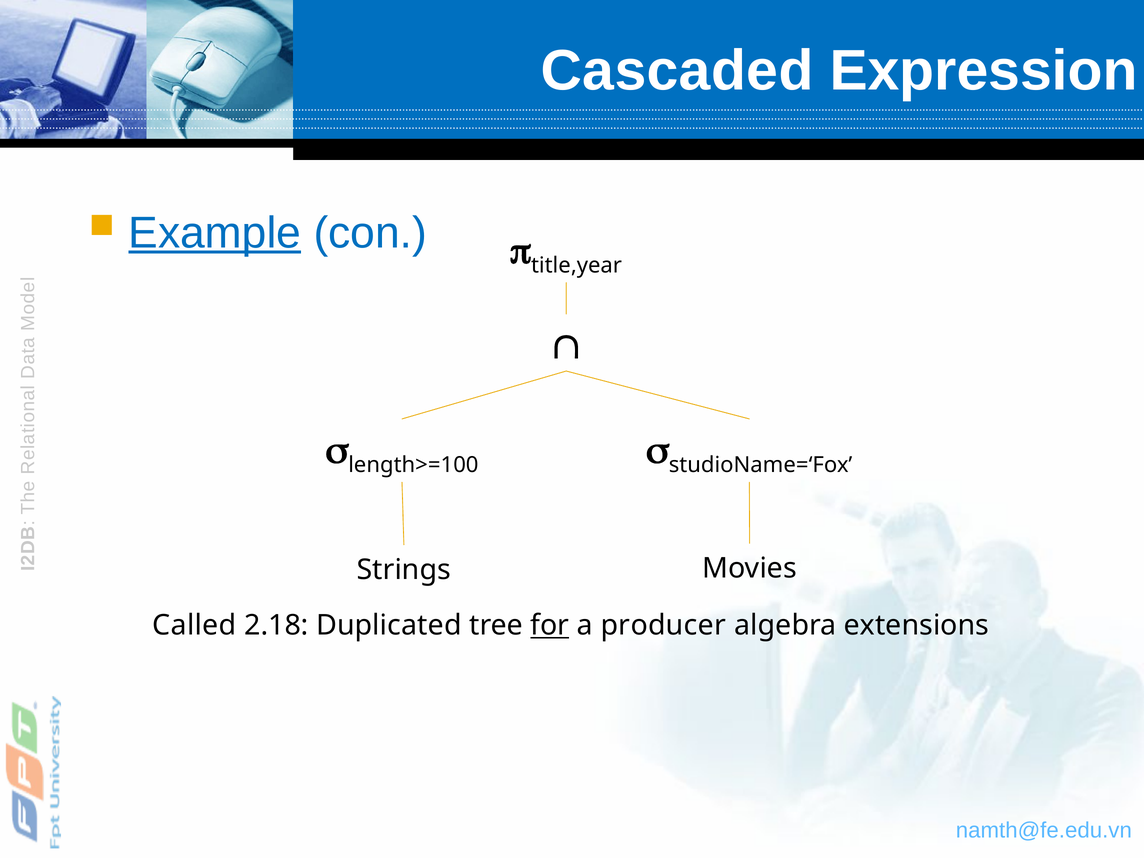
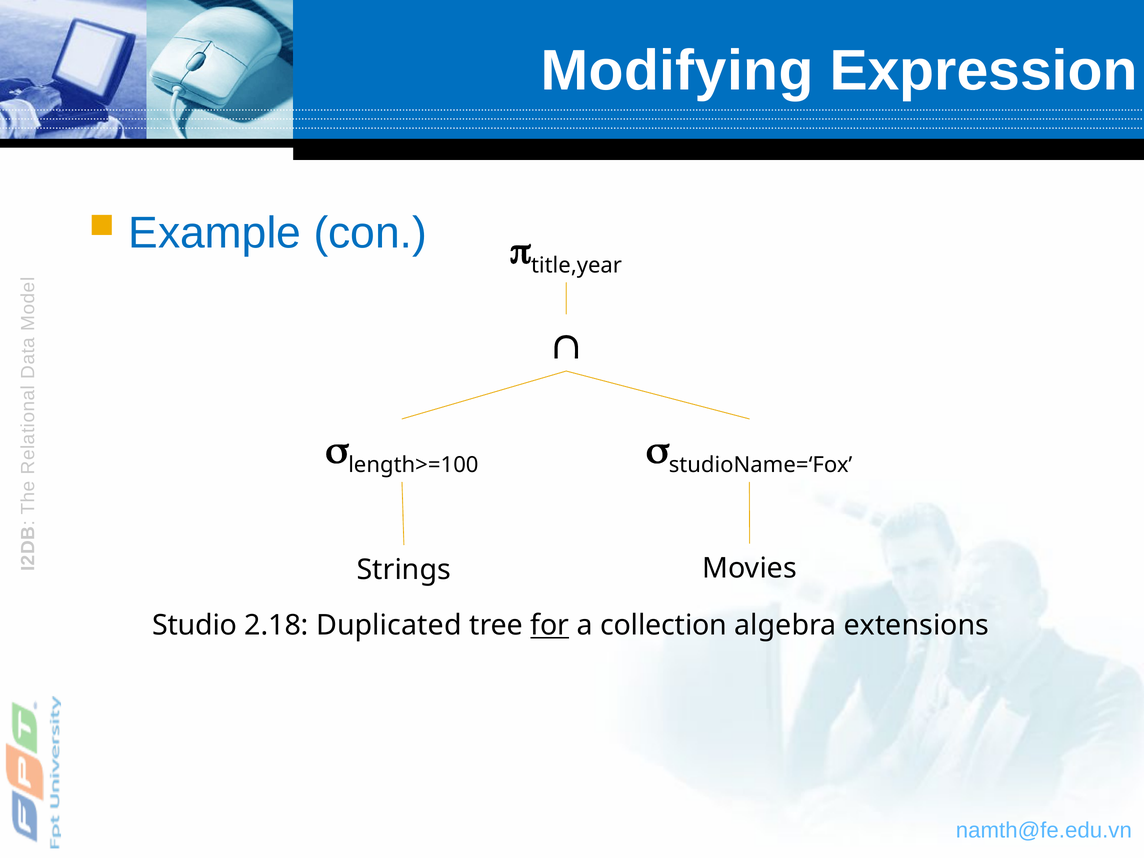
Cascaded: Cascaded -> Modifying
Example underline: present -> none
Called: Called -> Studio
producer: producer -> collection
